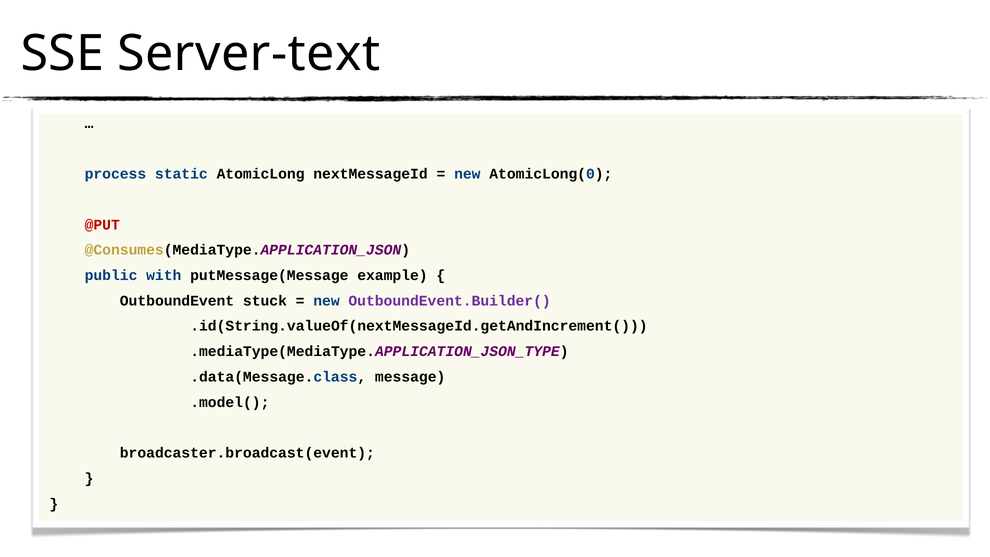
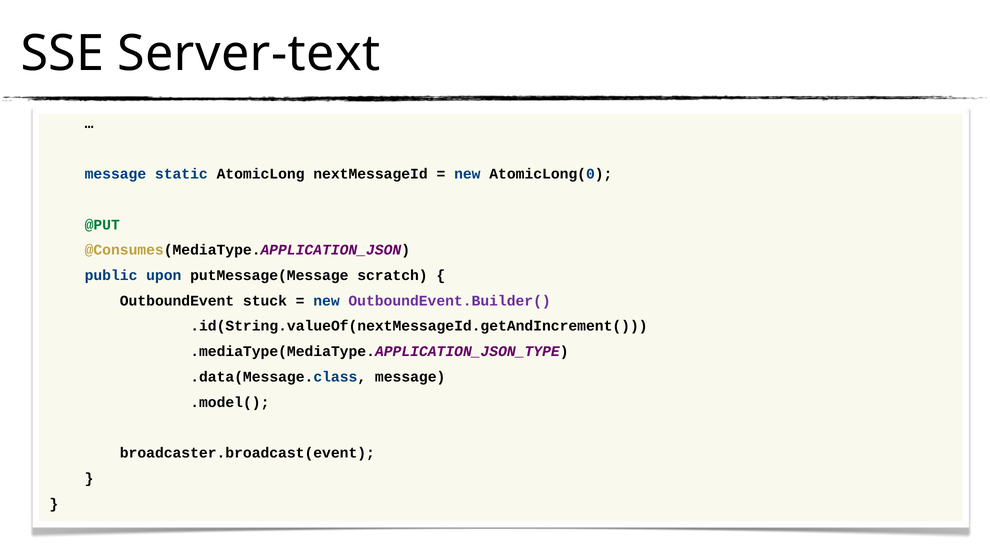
process at (115, 174): process -> message
@PUT colour: red -> green
with: with -> upon
example: example -> scratch
